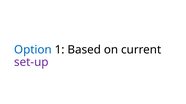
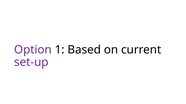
Option colour: blue -> purple
